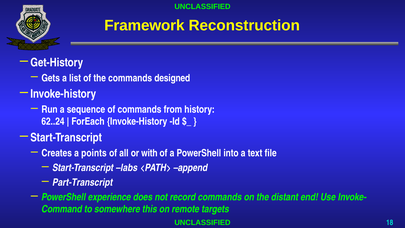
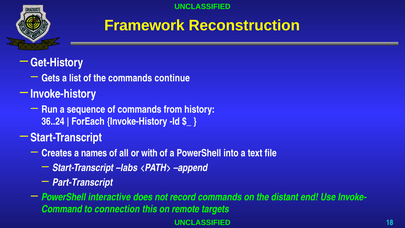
designed: designed -> continue
62..24: 62..24 -> 36..24
points: points -> names
experience: experience -> interactive
somewhere: somewhere -> connection
